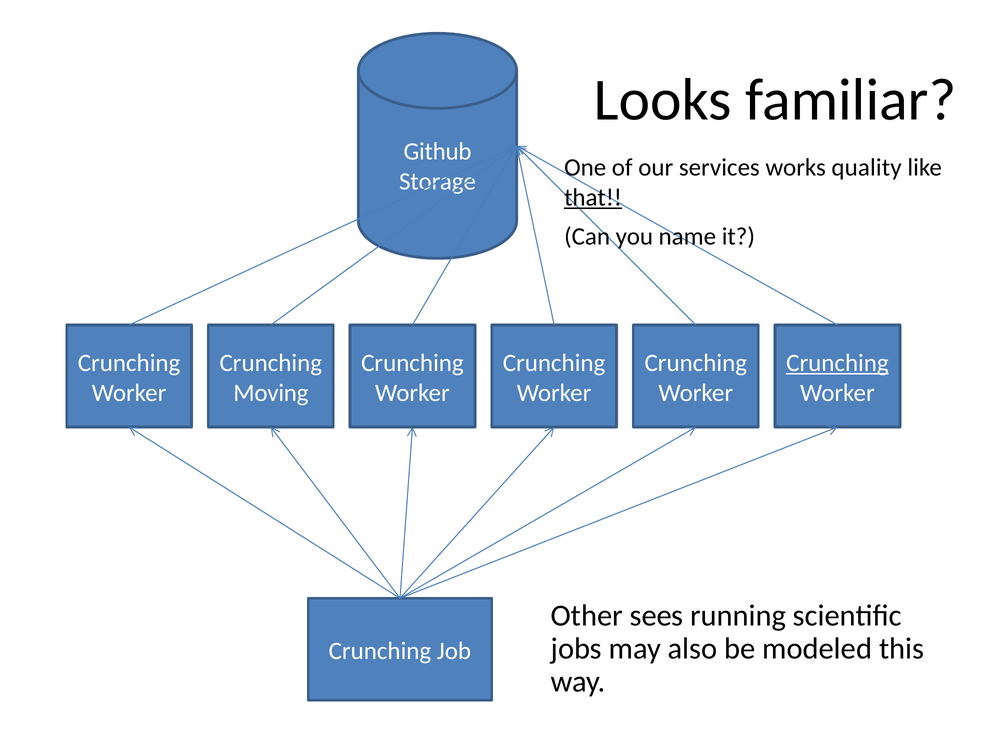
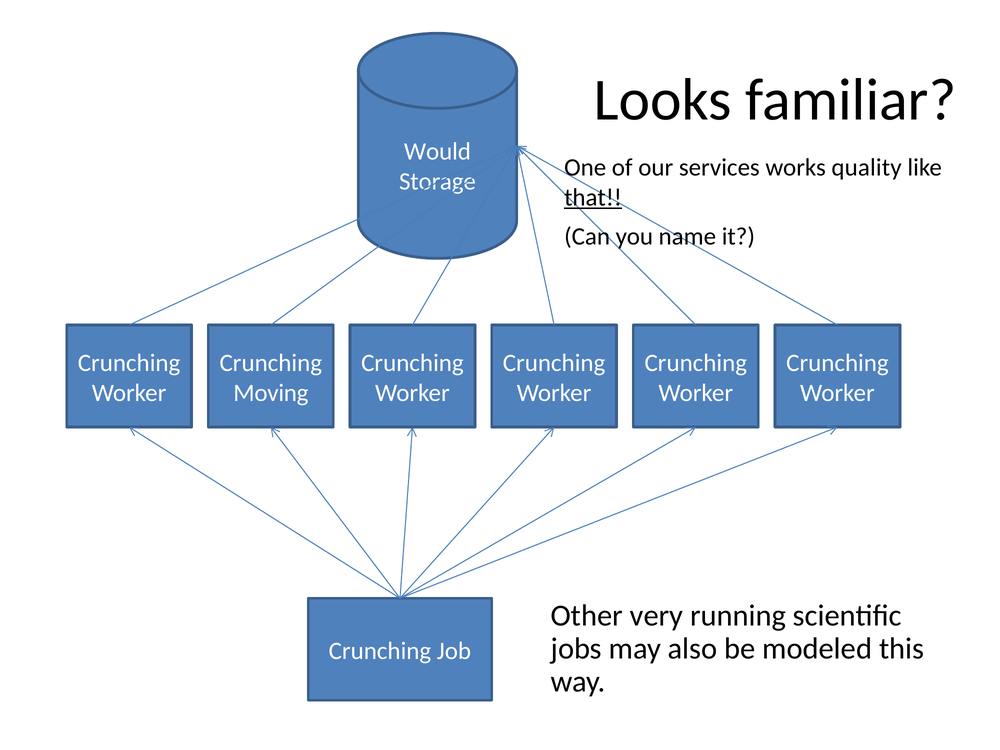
Github: Github -> Would
Crunching at (837, 363) underline: present -> none
sees: sees -> very
